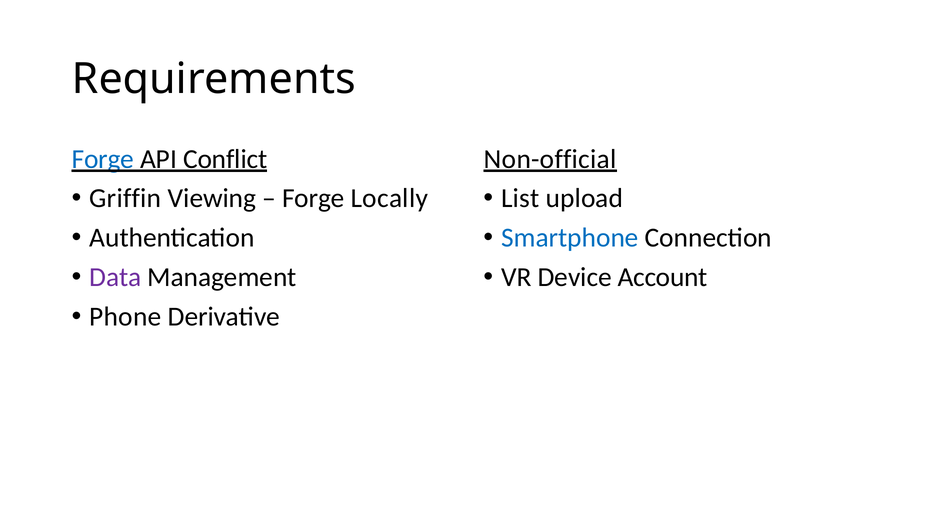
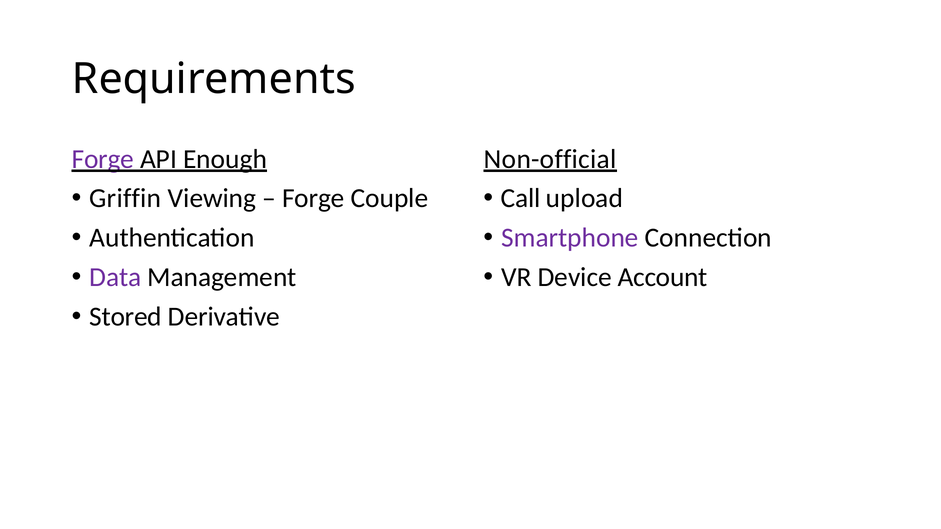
Forge at (103, 159) colour: blue -> purple
Conflict: Conflict -> Enough
Locally: Locally -> Couple
List: List -> Call
Smartphone colour: blue -> purple
Phone: Phone -> Stored
